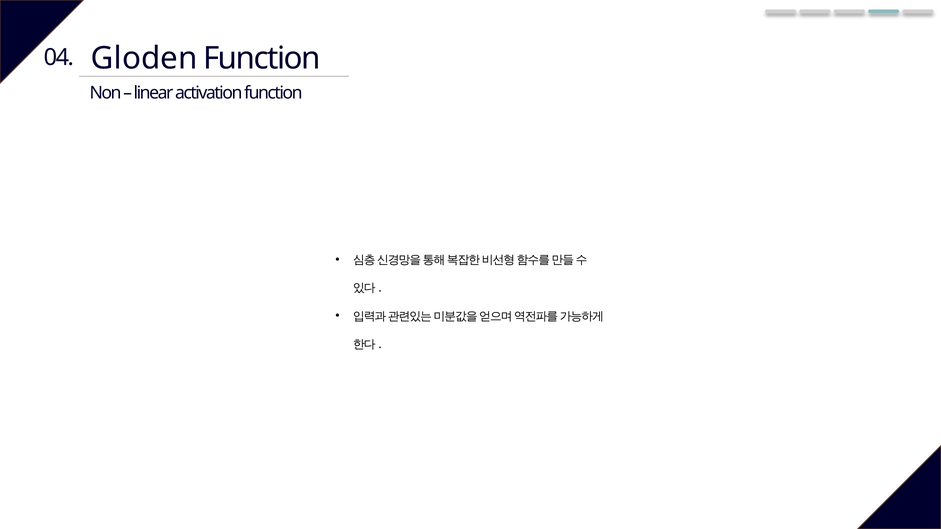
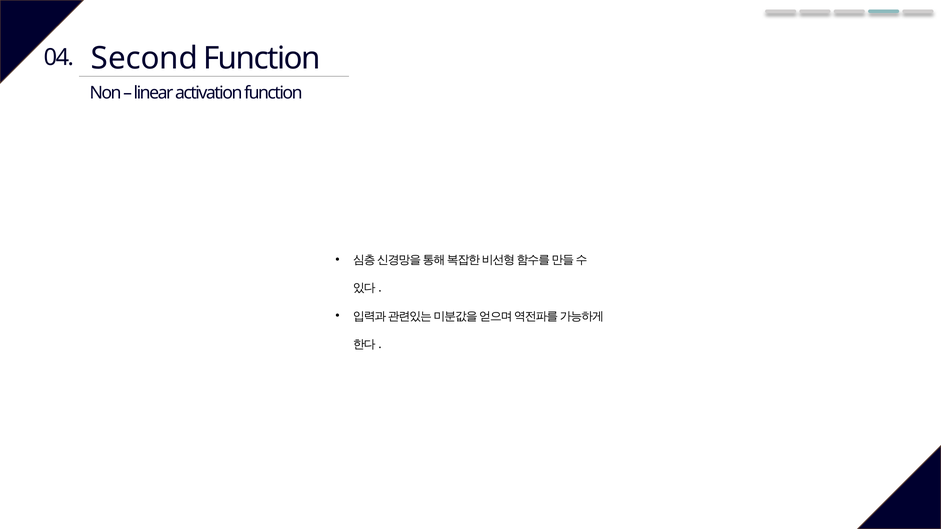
Gloden: Gloden -> Second
